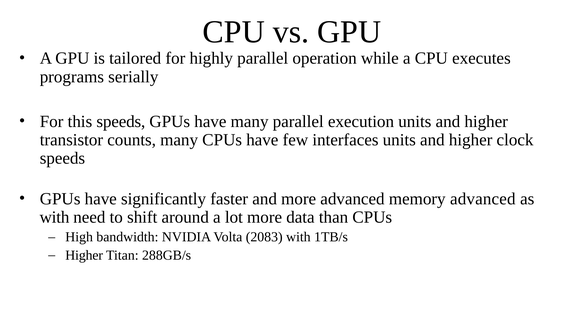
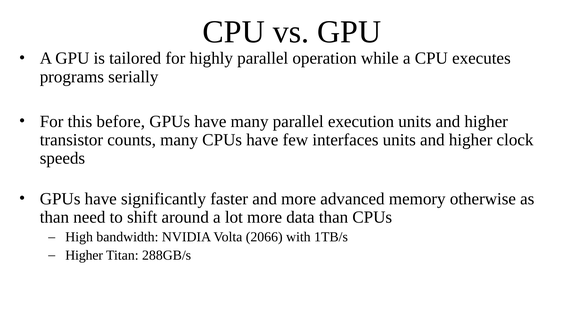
this speeds: speeds -> before
memory advanced: advanced -> otherwise
with at (54, 217): with -> than
2083: 2083 -> 2066
